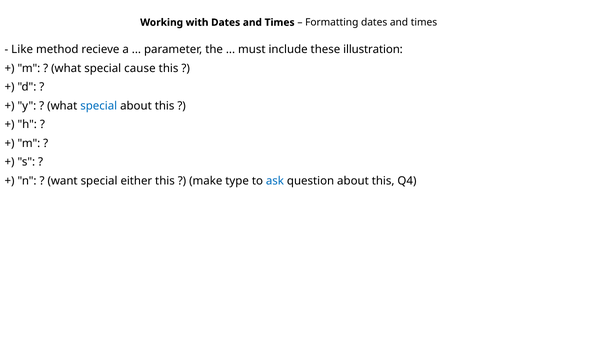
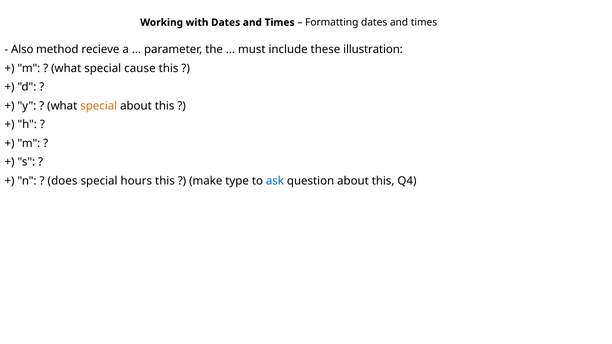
Like: Like -> Also
special at (99, 106) colour: blue -> orange
want: want -> does
either: either -> hours
